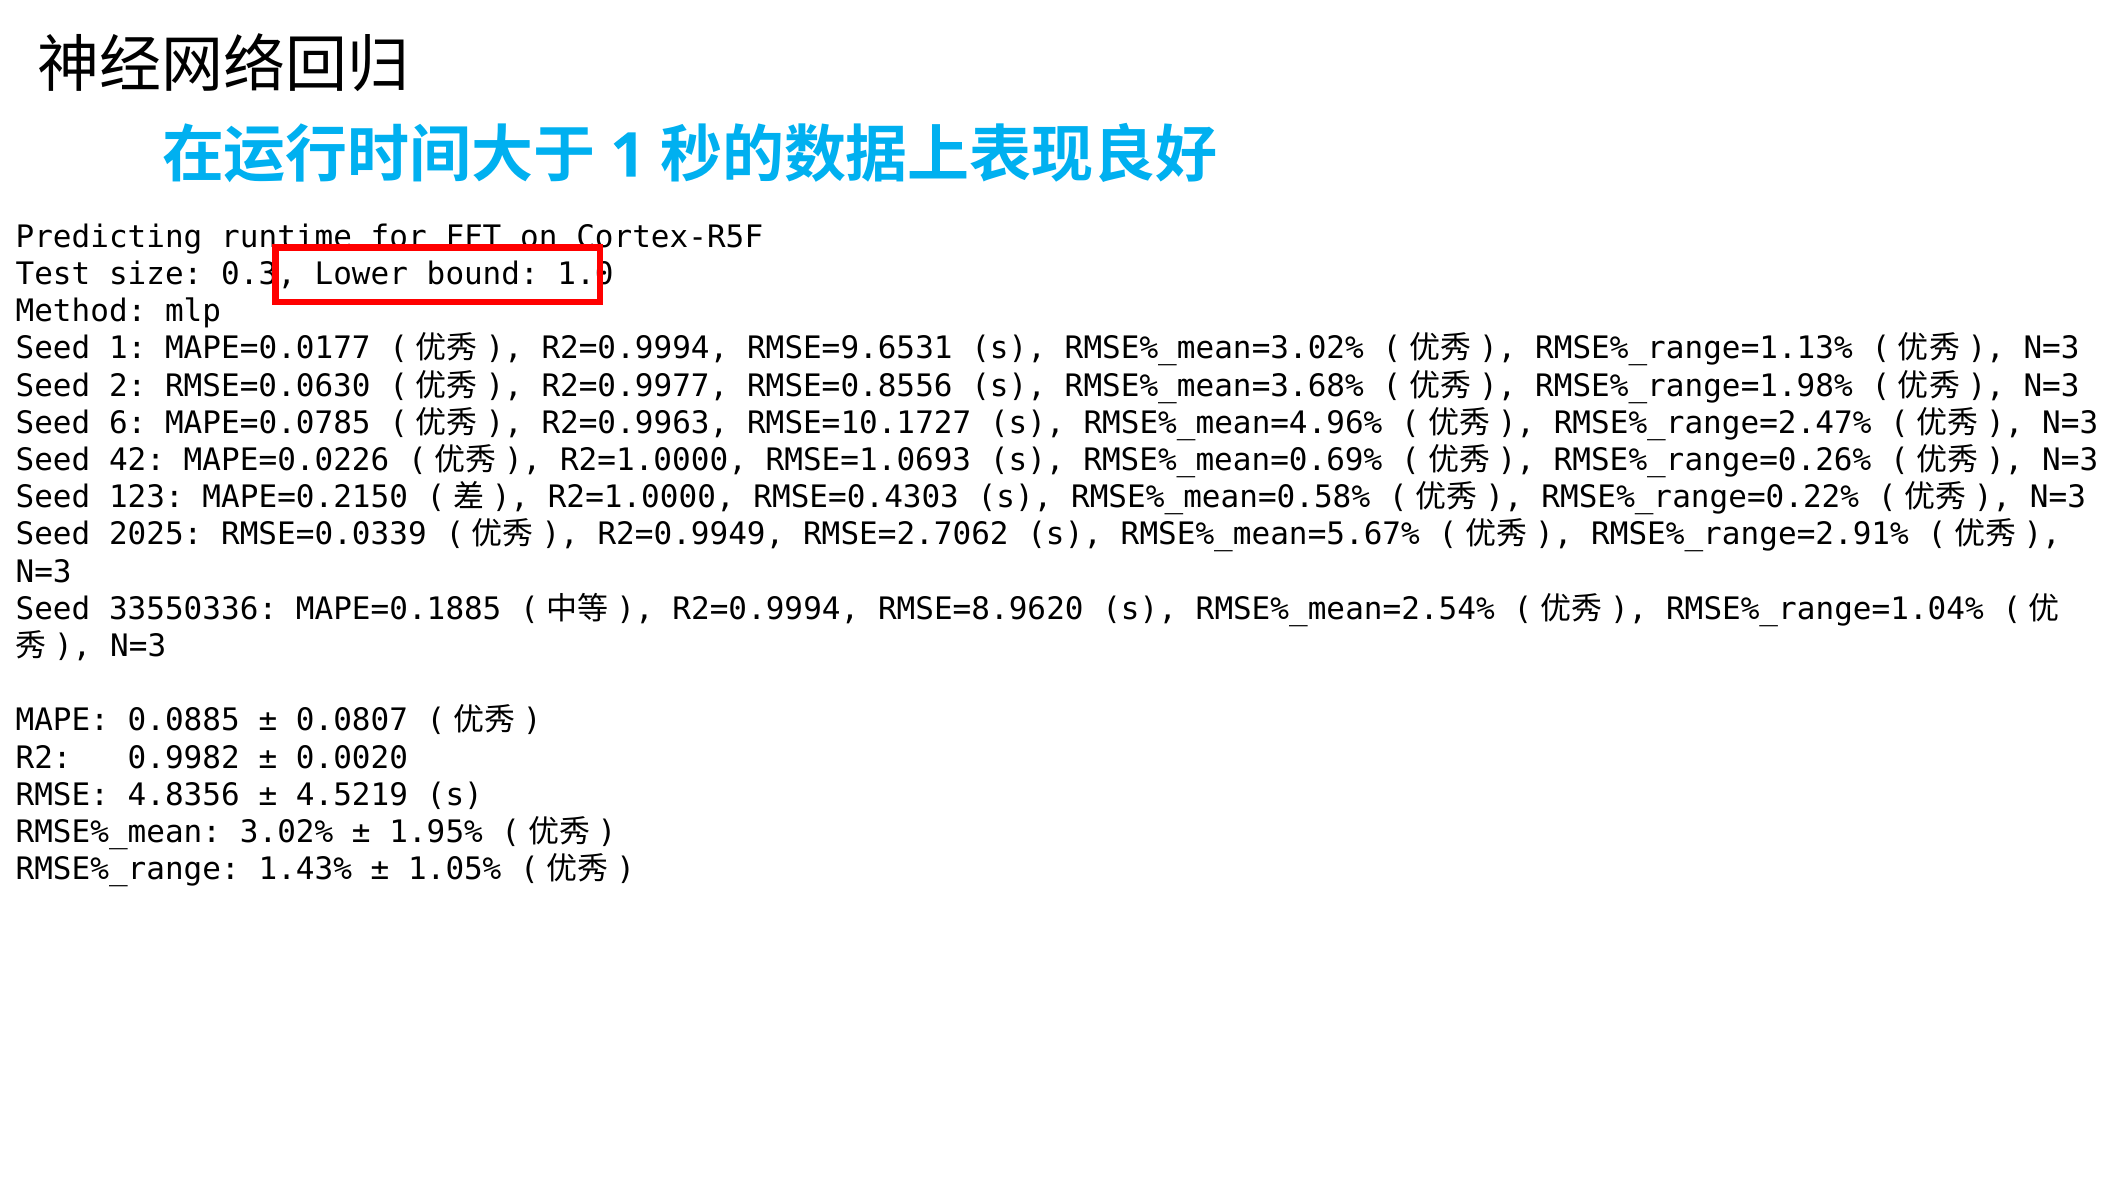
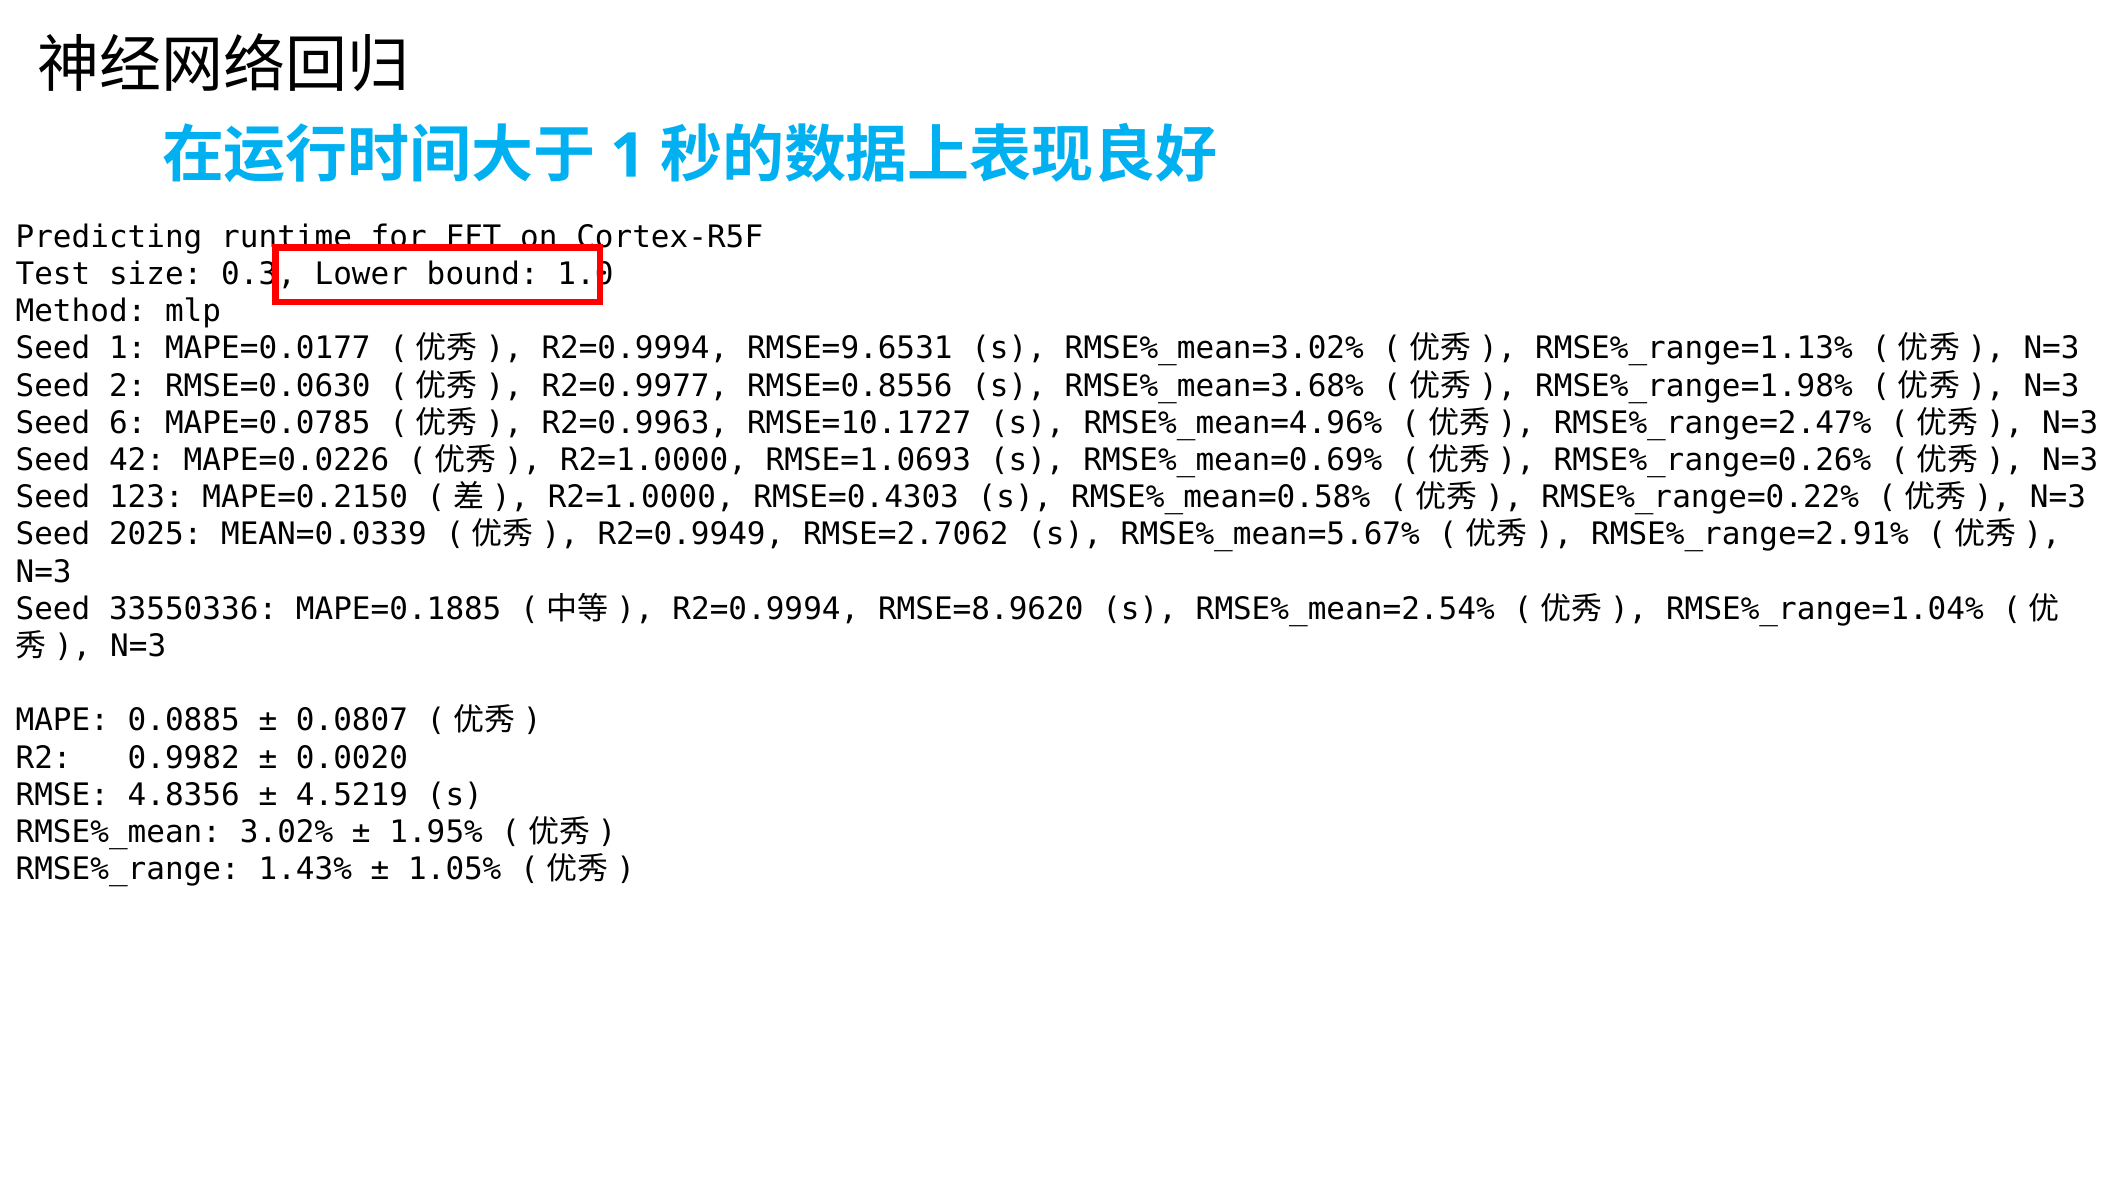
RMSE=0.0339: RMSE=0.0339 -> MEAN=0.0339
